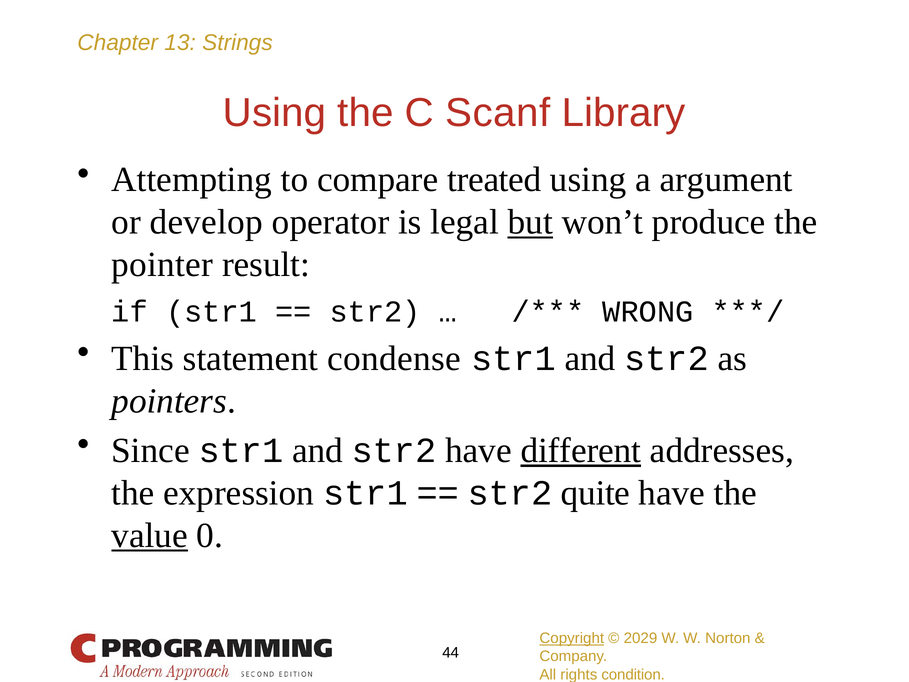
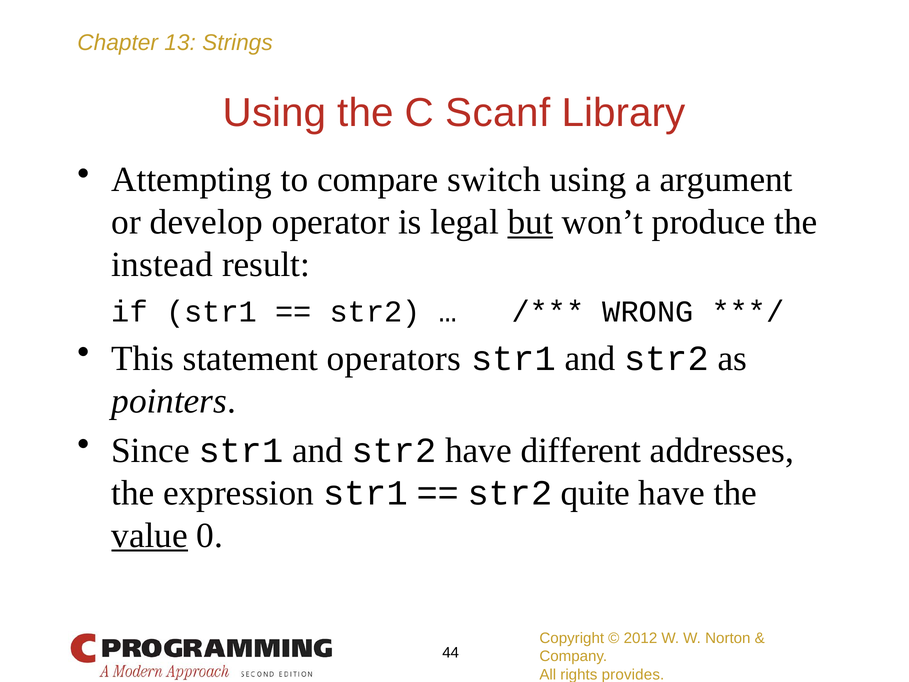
treated: treated -> switch
pointer: pointer -> instead
condense: condense -> operators
different underline: present -> none
Copyright underline: present -> none
2029: 2029 -> 2012
condition: condition -> provides
